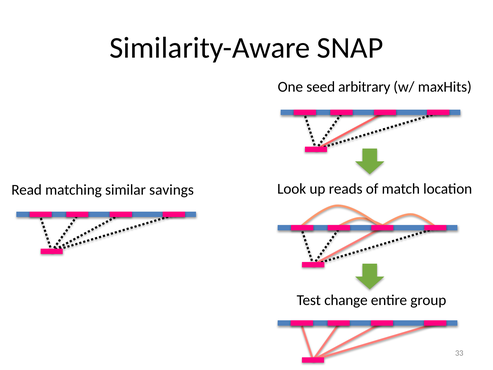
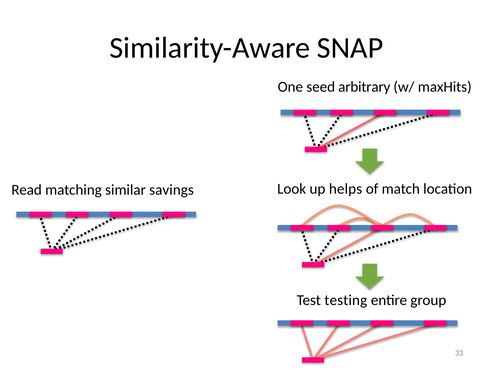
reads: reads -> helps
change: change -> testing
